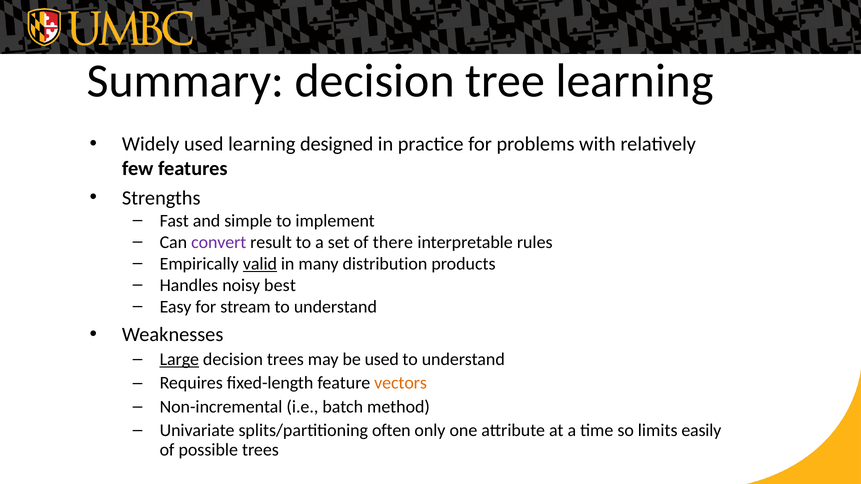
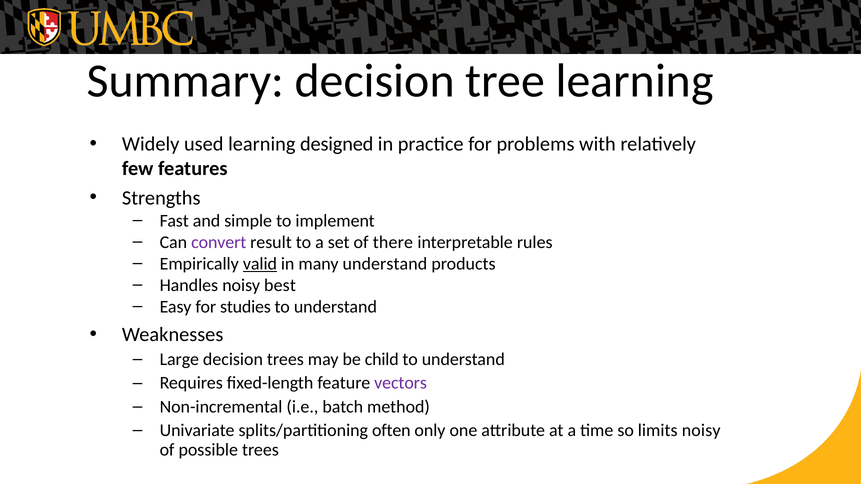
many distribution: distribution -> understand
stream: stream -> studies
Large underline: present -> none
be used: used -> child
vectors colour: orange -> purple
limits easily: easily -> noisy
